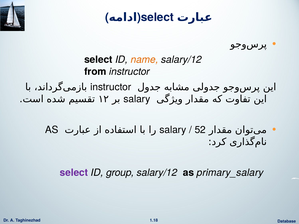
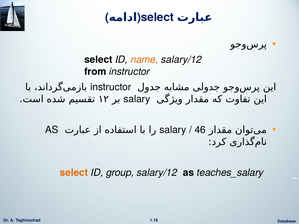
52: 52 -> 46
select at (74, 173) colour: purple -> orange
primary_salary: primary_salary -> teaches_salary
